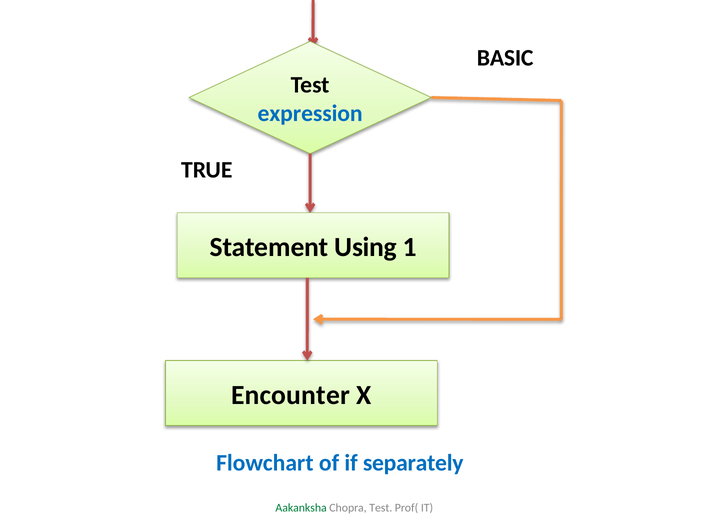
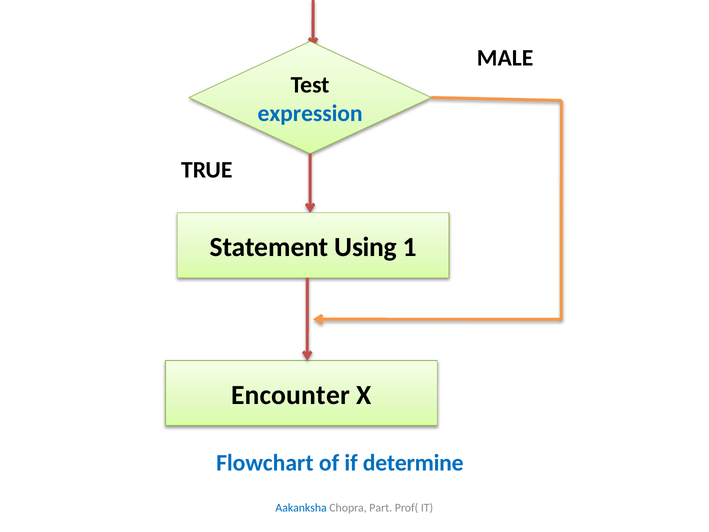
BASIC: BASIC -> MALE
separately: separately -> determine
Aakanksha colour: green -> blue
Chopra Test: Test -> Part
